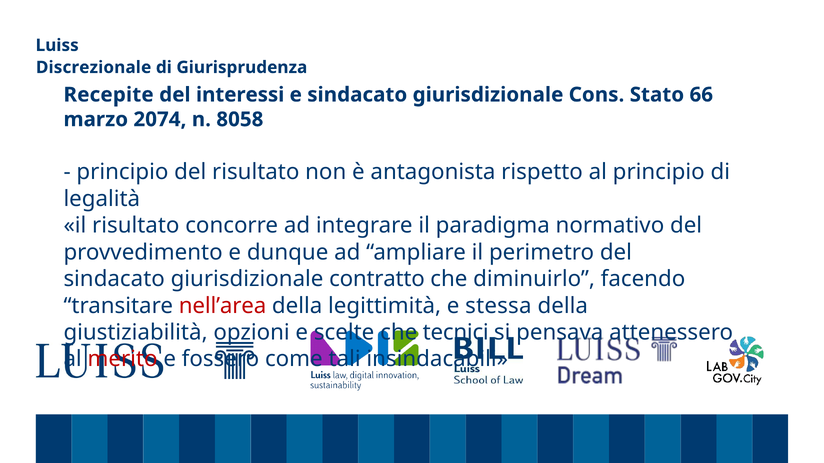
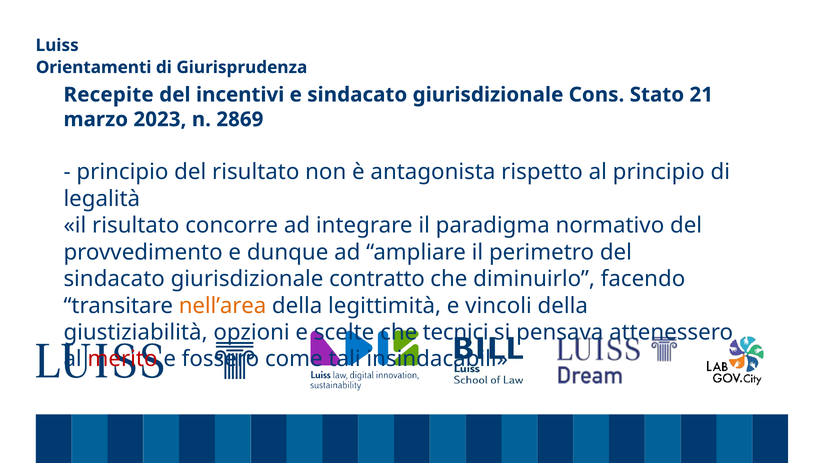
Discrezionale: Discrezionale -> Orientamenti
interessi: interessi -> incentivi
66: 66 -> 21
2074: 2074 -> 2023
8058: 8058 -> 2869
nell’area colour: red -> orange
stessa: stessa -> vincoli
